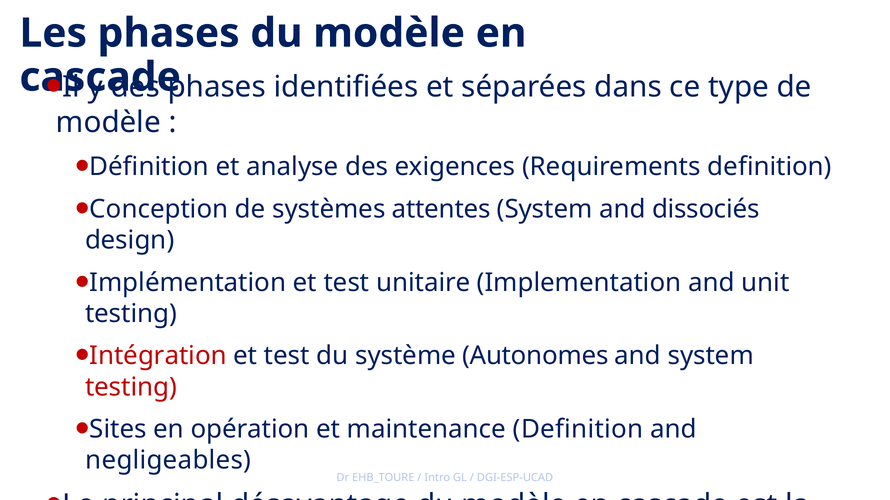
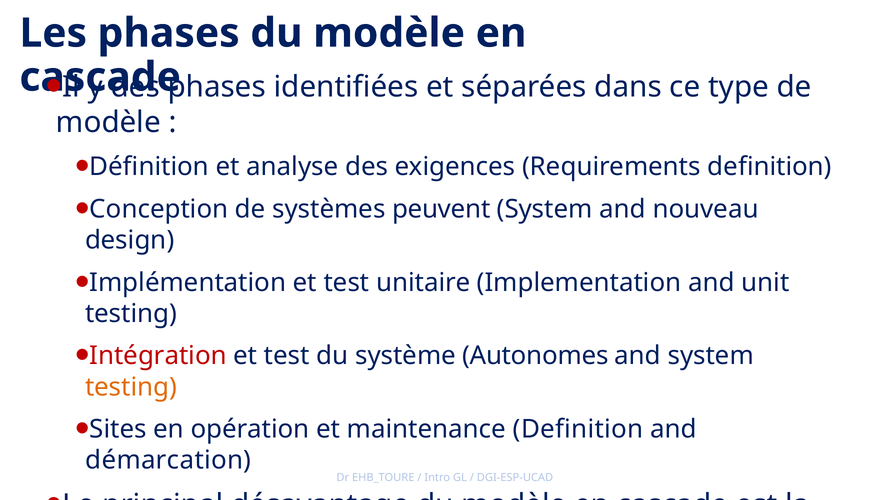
attentes: attentes -> peuvent
dissociés: dissociés -> nouveau
testing at (131, 388) colour: red -> orange
negligeables: negligeables -> démarcation
